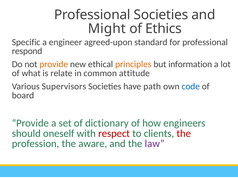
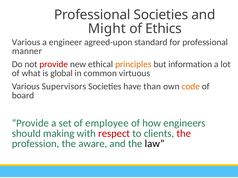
Specific at (26, 42): Specific -> Various
respond: respond -> manner
provide at (54, 64) colour: orange -> red
relate: relate -> global
attitude: attitude -> virtuous
path: path -> than
code colour: blue -> orange
dictionary: dictionary -> employee
oneself: oneself -> making
law colour: purple -> black
